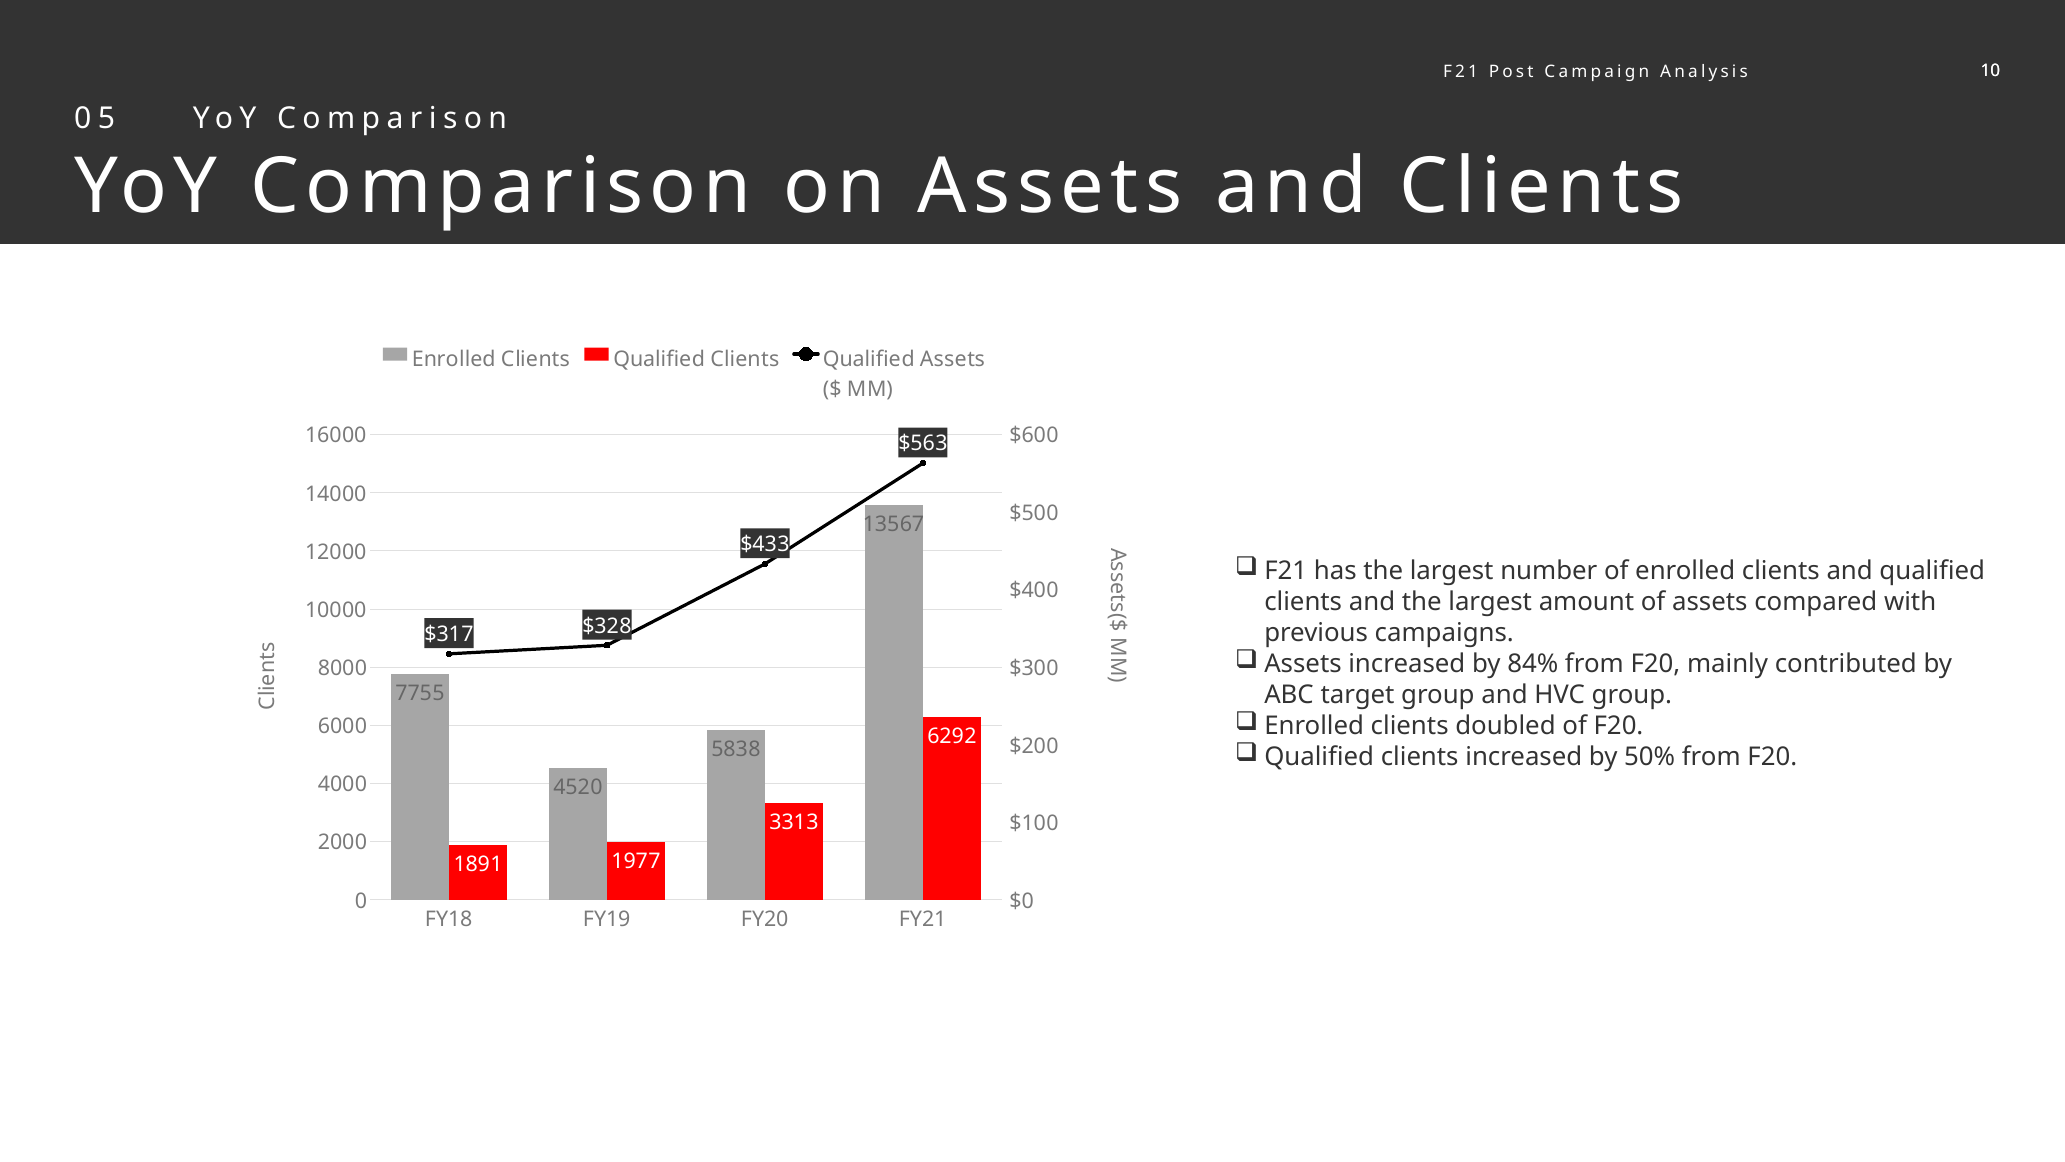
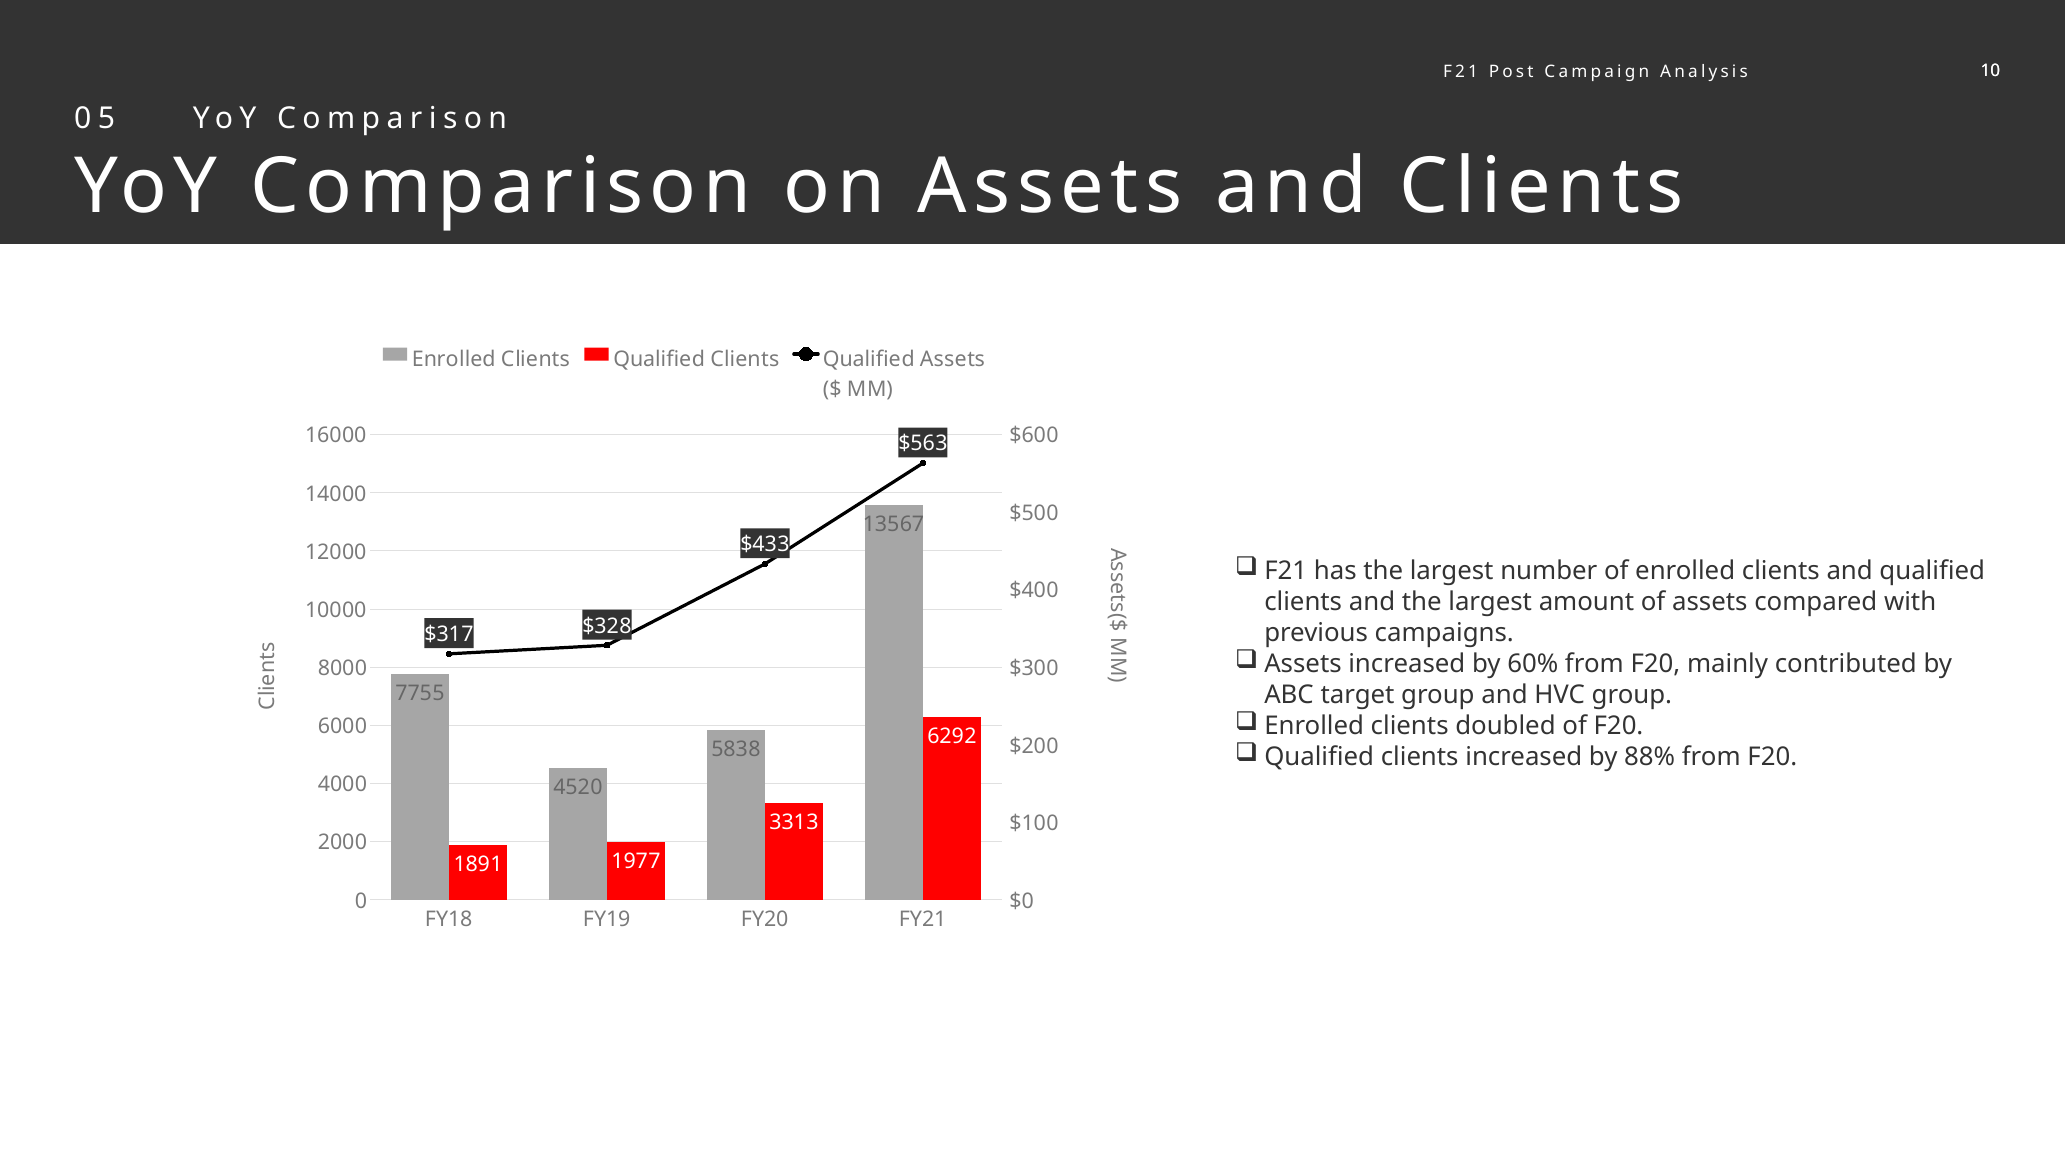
84%: 84% -> 60%
50%: 50% -> 88%
